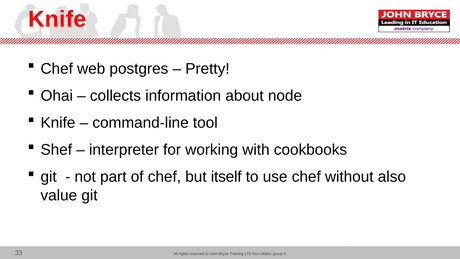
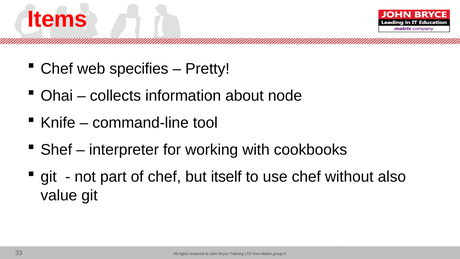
Knife at (57, 19): Knife -> Items
postgres: postgres -> specifies
